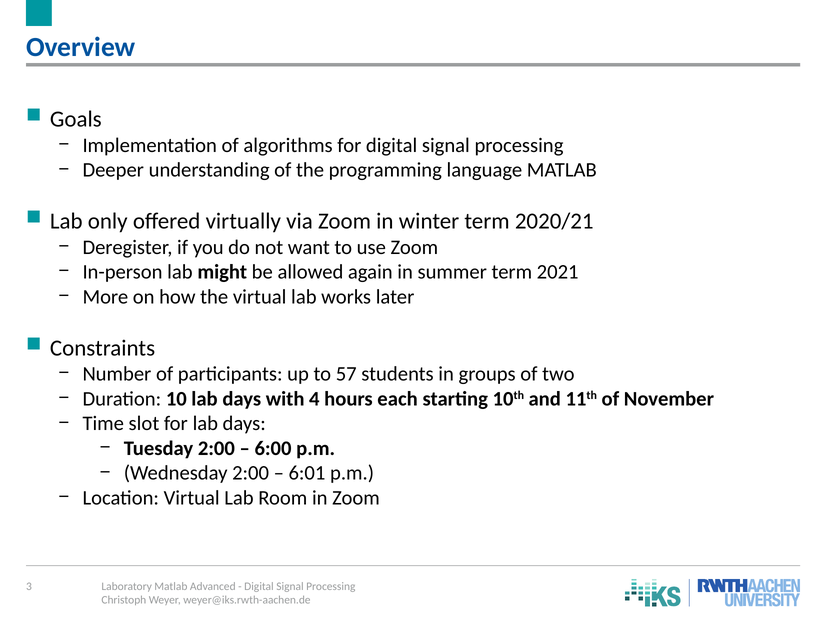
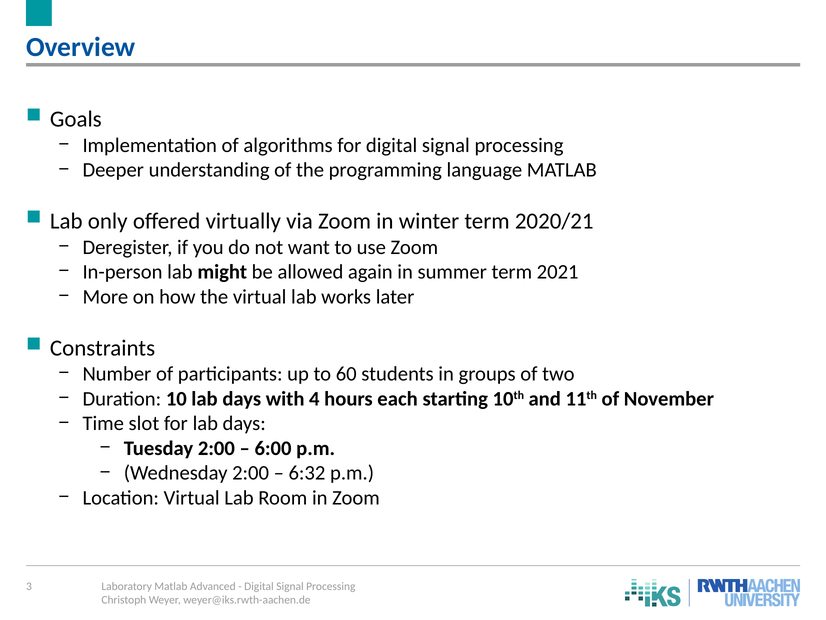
57: 57 -> 60
6:01: 6:01 -> 6:32
